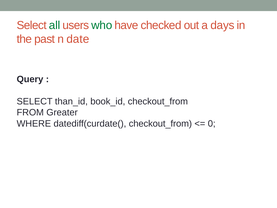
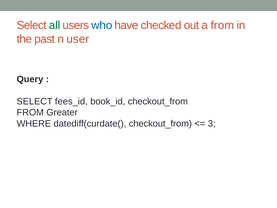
who colour: green -> blue
a days: days -> from
date: date -> user
than_id: than_id -> fees_id
0: 0 -> 3
